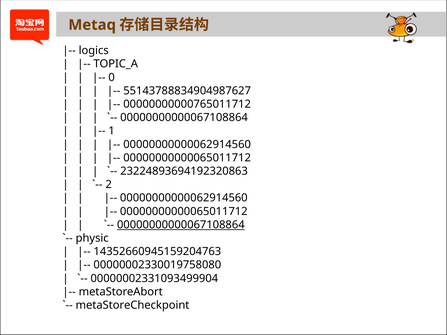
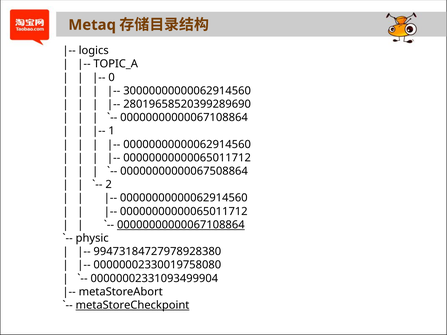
55143788834904987627: 55143788834904987627 -> 30000000000062914560
00000000000765011712: 00000000000765011712 -> 28019658520399289690
23224893694192320863: 23224893694192320863 -> 00000000000067508864
14352660945159204763: 14352660945159204763 -> 99473184727978928380
metaStoreCheckpoint underline: none -> present
